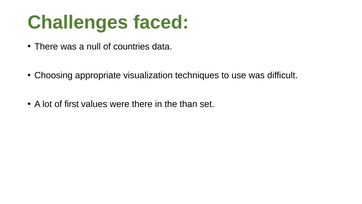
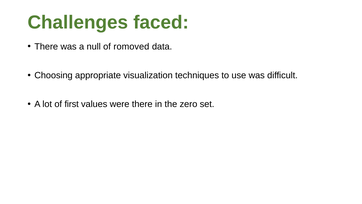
countries: countries -> romoved
than: than -> zero
